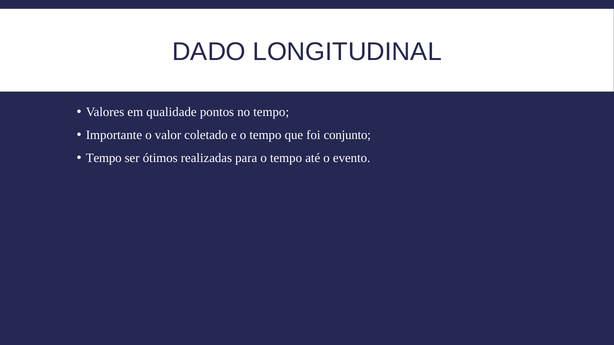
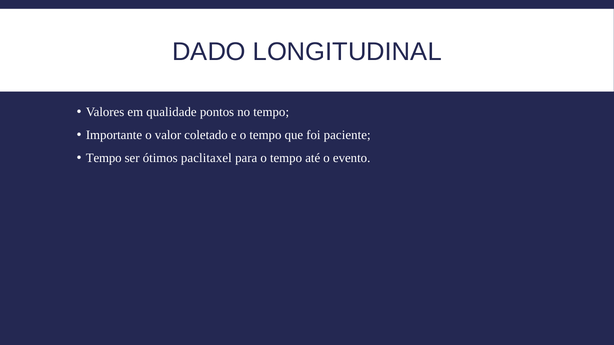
conjunto: conjunto -> paciente
realizadas: realizadas -> paclitaxel
